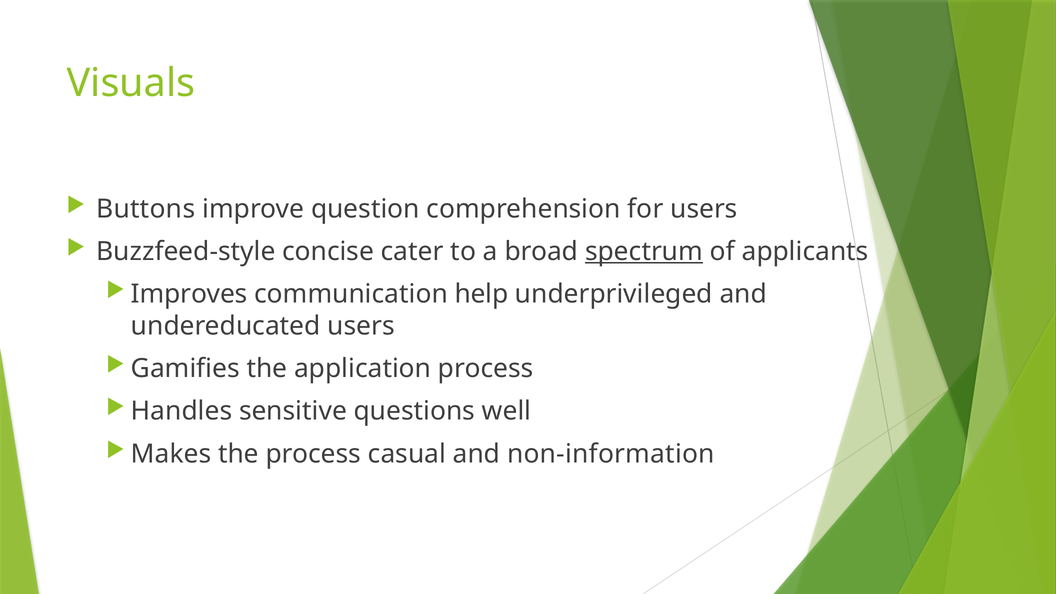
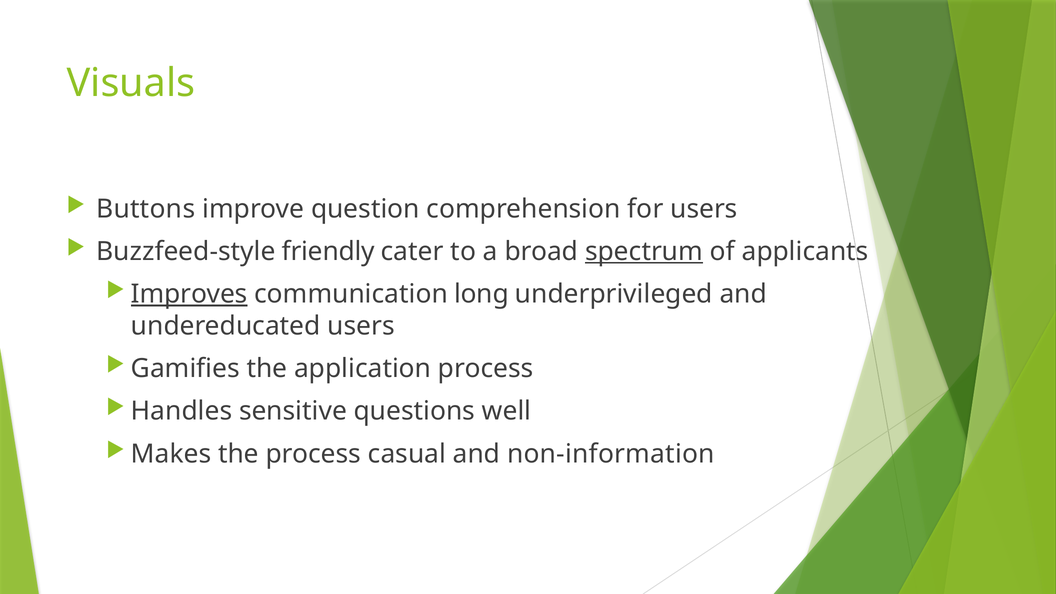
concise: concise -> friendly
Improves underline: none -> present
help: help -> long
